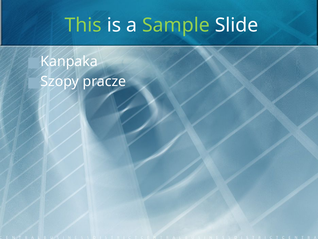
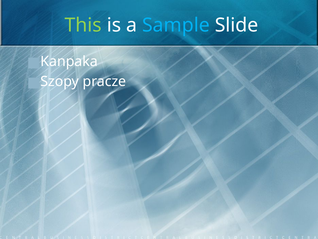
Sample colour: light green -> light blue
